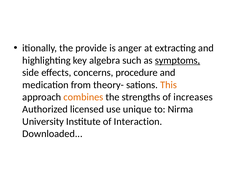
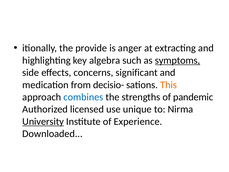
procedure: procedure -> significant
theory-: theory- -> decisio-
combines colour: orange -> blue
increases: increases -> pandemic
University underline: none -> present
Interaction: Interaction -> Experience
